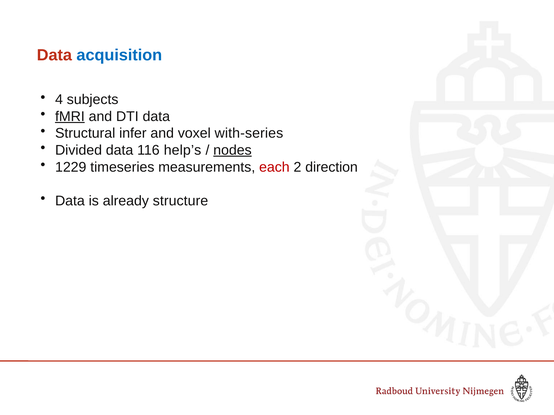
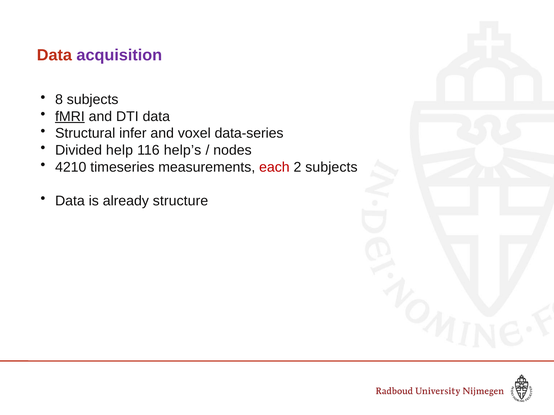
acquisition colour: blue -> purple
4: 4 -> 8
with-series: with-series -> data-series
Divided data: data -> help
nodes underline: present -> none
1229: 1229 -> 4210
2 direction: direction -> subjects
